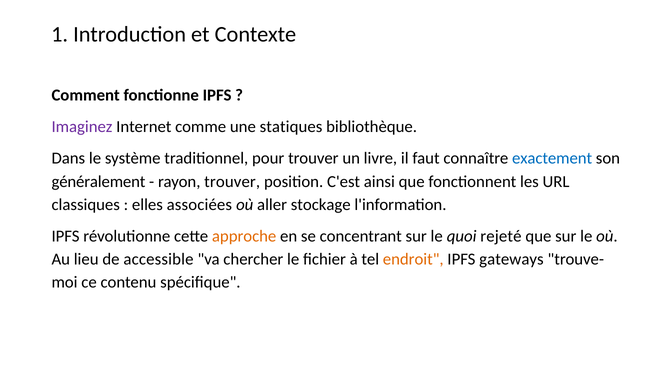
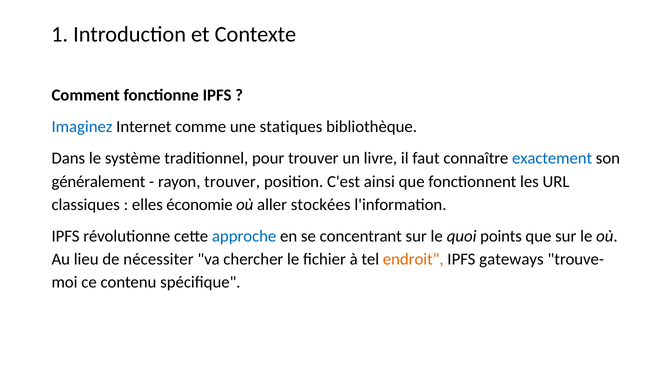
Imaginez colour: purple -> blue
associées: associées -> économie
stockage: stockage -> stockées
approche colour: orange -> blue
rejeté: rejeté -> points
accessible: accessible -> nécessiter
